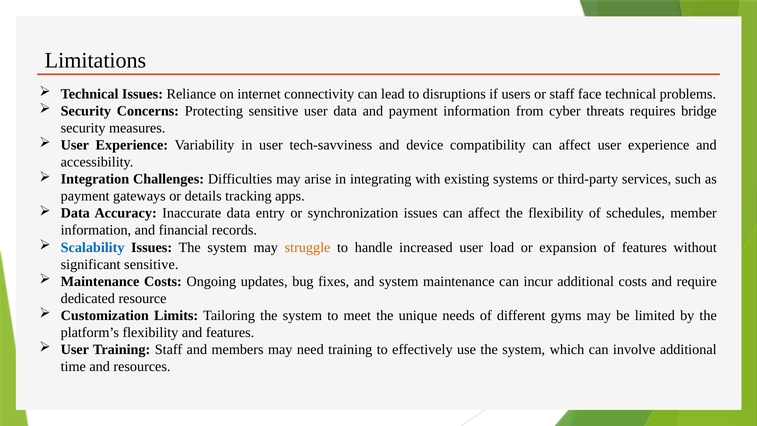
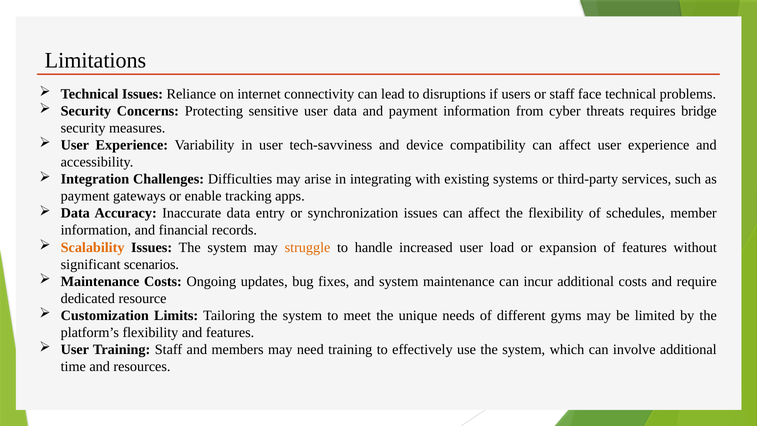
details: details -> enable
Scalability colour: blue -> orange
significant sensitive: sensitive -> scenarios
